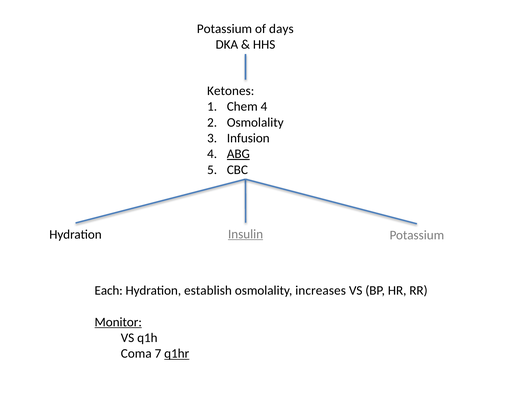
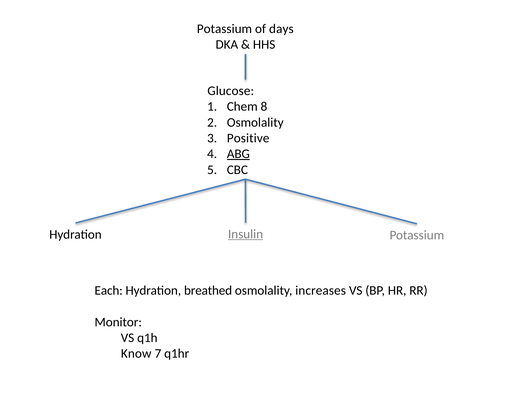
Ketones: Ketones -> Glucose
Chem 4: 4 -> 8
Infusion: Infusion -> Positive
establish: establish -> breathed
Monitor underline: present -> none
Coma: Coma -> Know
q1hr underline: present -> none
